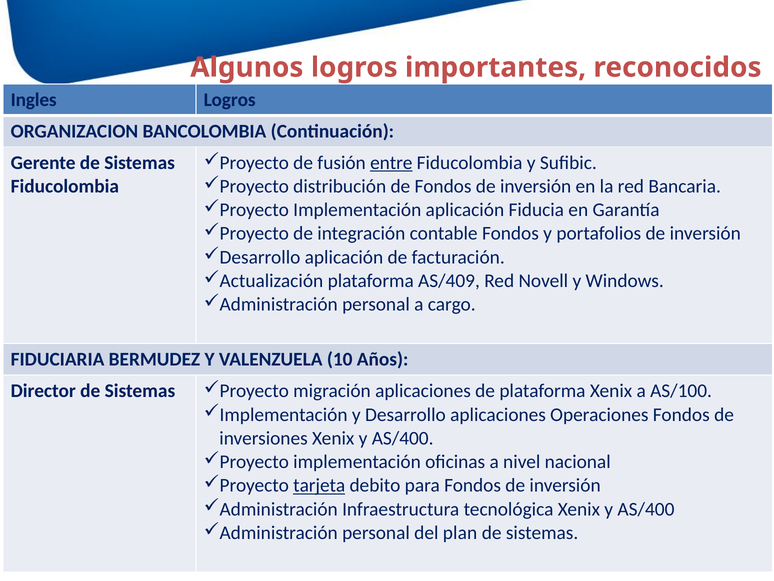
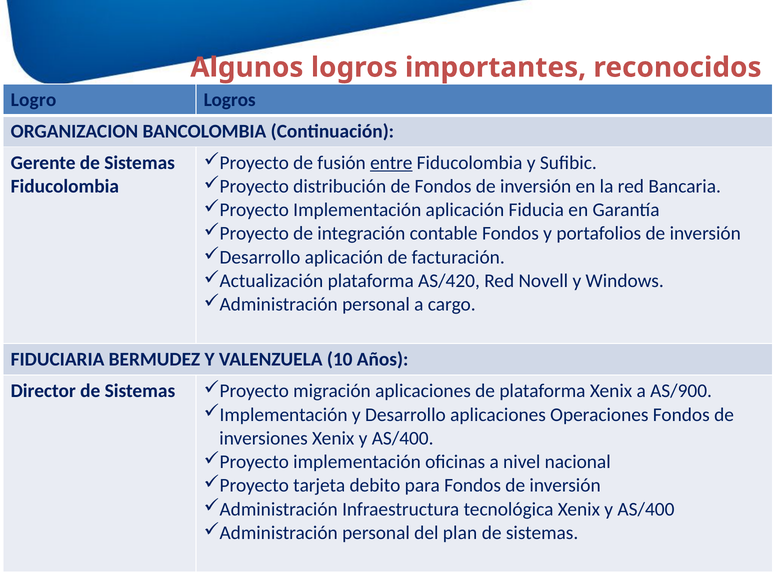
Ingles: Ingles -> Logro
AS/409: AS/409 -> AS/420
AS/100: AS/100 -> AS/900
tarjeta underline: present -> none
